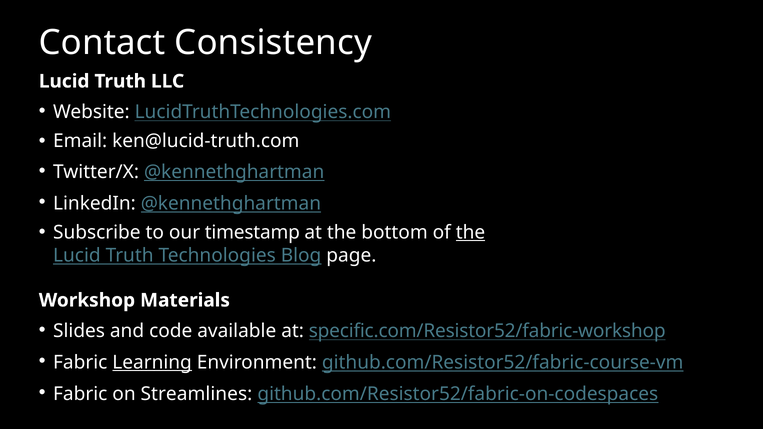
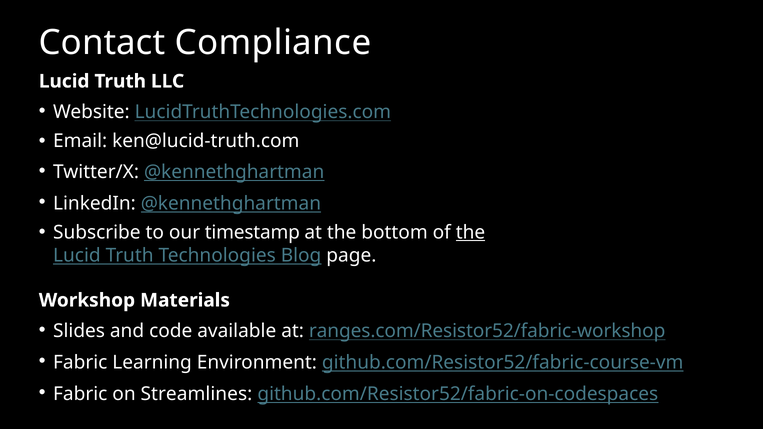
Consistency: Consistency -> Compliance
specific.com/Resistor52/fabric-workshop: specific.com/Resistor52/fabric-workshop -> ranges.com/Resistor52/fabric-workshop
Learning underline: present -> none
